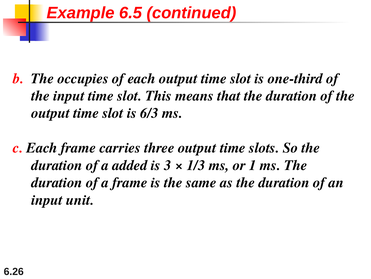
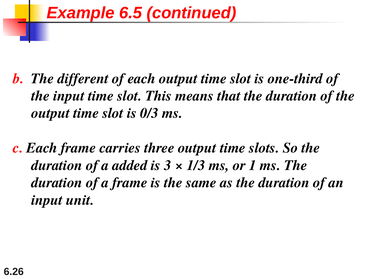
occupies: occupies -> different
6/3: 6/3 -> 0/3
